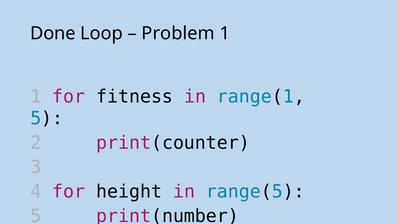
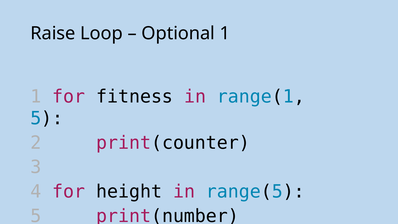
Done: Done -> Raise
Problem: Problem -> Optional
